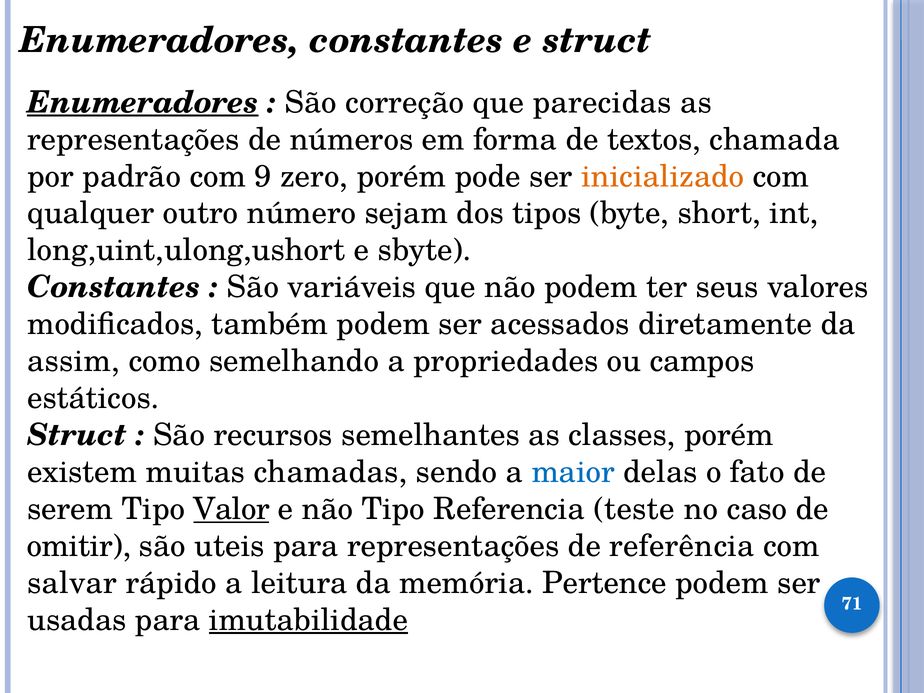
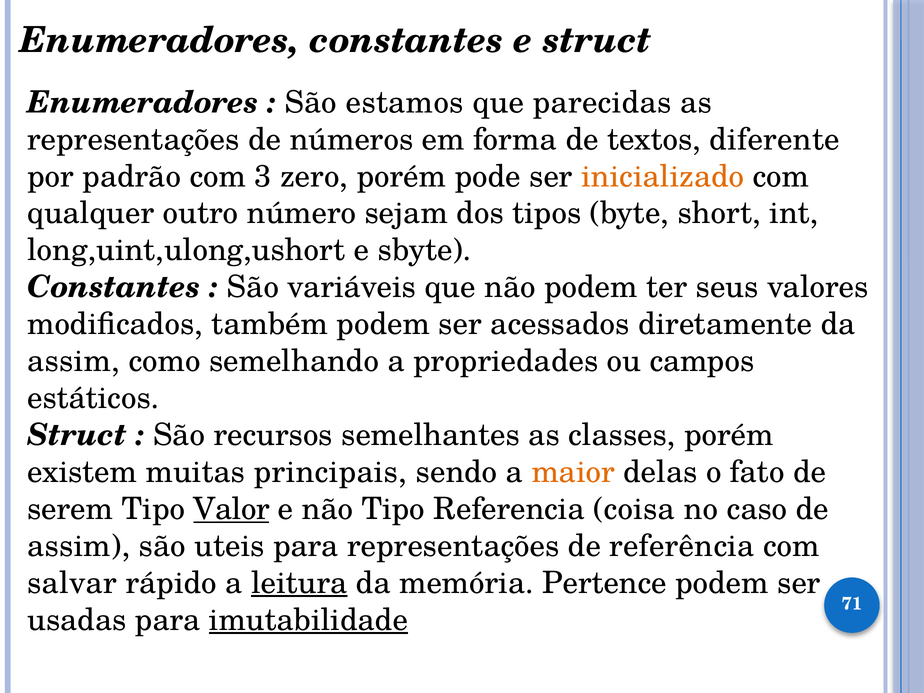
Enumeradores at (143, 102) underline: present -> none
correção: correção -> estamos
chamada: chamada -> diferente
9: 9 -> 3
chamadas: chamadas -> principais
maior colour: blue -> orange
teste: teste -> coisa
omitir at (79, 546): omitir -> assim
leitura underline: none -> present
